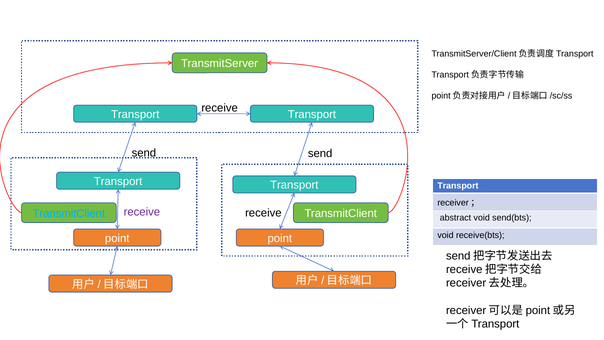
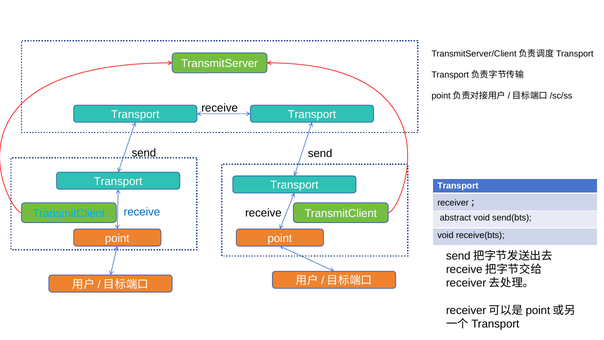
receive at (142, 212) colour: purple -> blue
